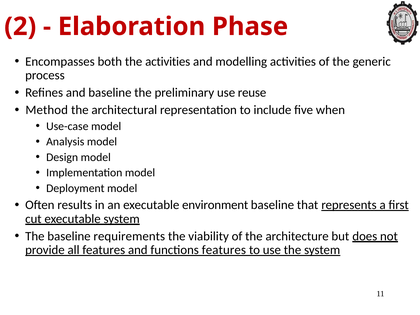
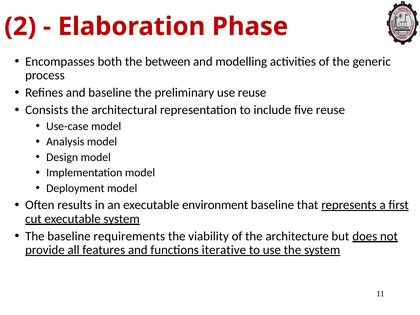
the activities: activities -> between
Method: Method -> Consists
five when: when -> reuse
functions features: features -> iterative
